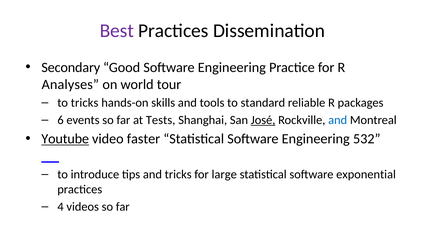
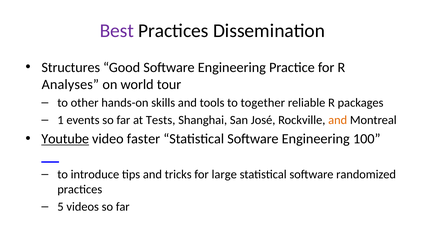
Secondary: Secondary -> Structures
to tricks: tricks -> other
standard: standard -> together
6: 6 -> 1
José underline: present -> none
and at (338, 120) colour: blue -> orange
532: 532 -> 100
exponential: exponential -> randomized
4: 4 -> 5
